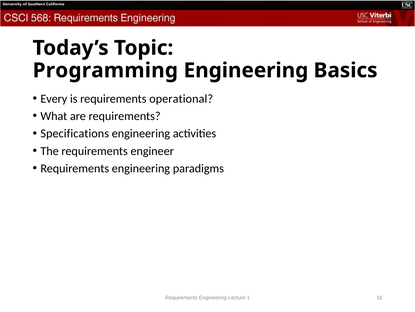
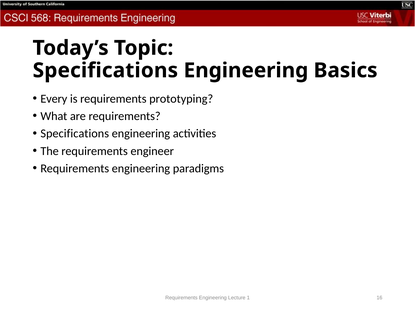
Programming at (105, 70): Programming -> Specifications
operational: operational -> prototyping
